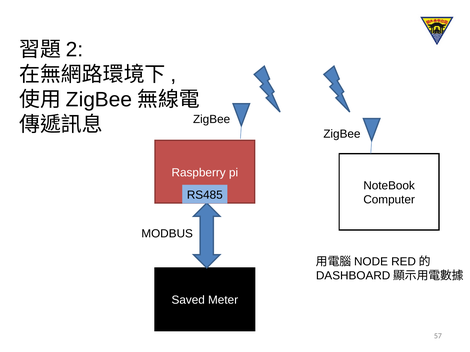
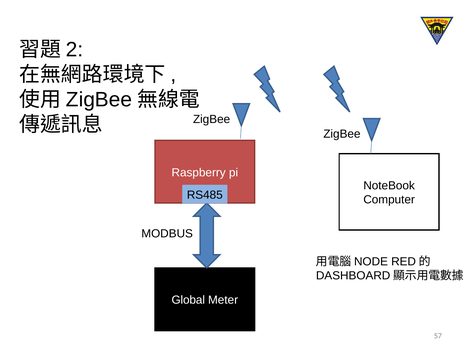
Saved: Saved -> Global
